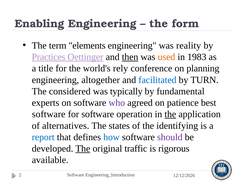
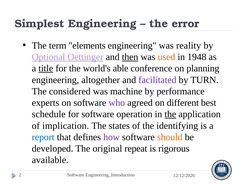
Enabling: Enabling -> Simplest
form: form -> error
Practices: Practices -> Optional
1983: 1983 -> 1948
title underline: none -> present
rely: rely -> able
facilitated colour: blue -> purple
typically: typically -> machine
fundamental: fundamental -> performance
patience: patience -> different
software at (49, 114): software -> schedule
alternatives: alternatives -> implication
how colour: blue -> purple
should colour: purple -> orange
The at (83, 148) underline: present -> none
traffic: traffic -> repeat
